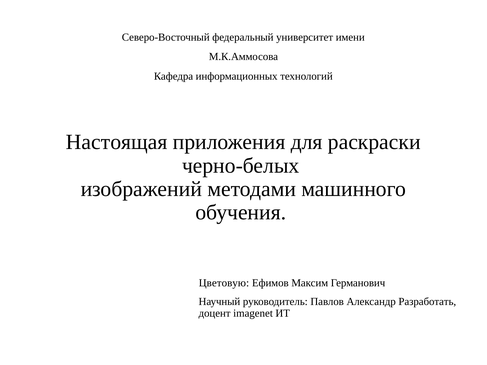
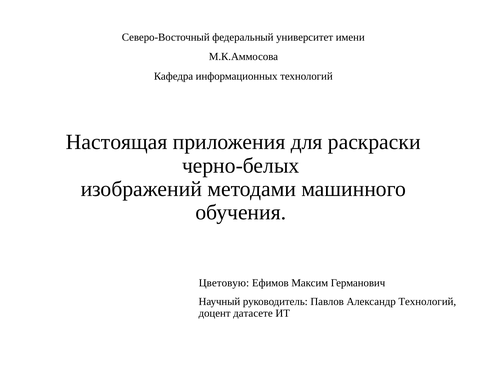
Александр Разработать: Разработать -> Технологий
imagenet: imagenet -> датасете
